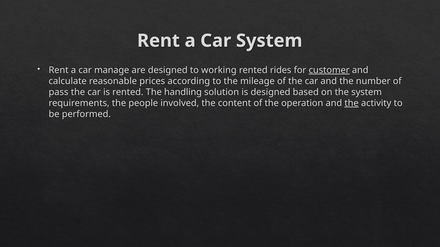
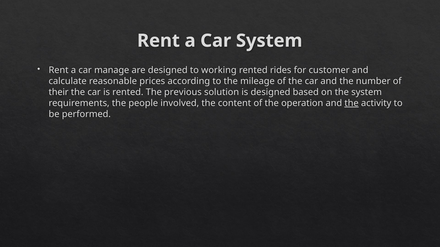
customer underline: present -> none
pass: pass -> their
handling: handling -> previous
